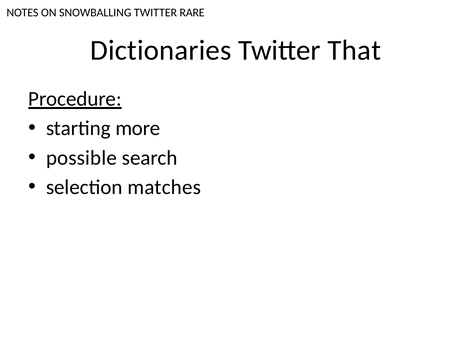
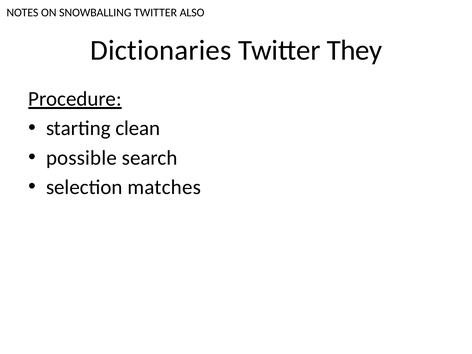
RARE: RARE -> ALSO
That: That -> They
more: more -> clean
